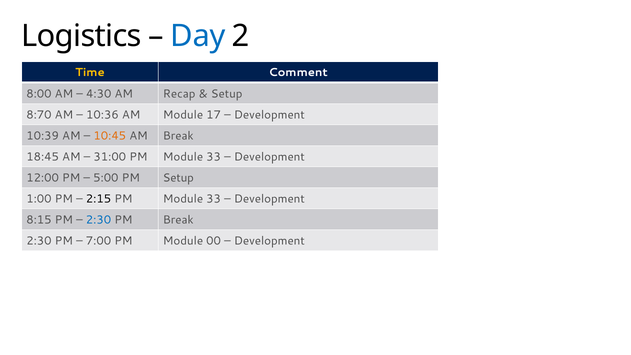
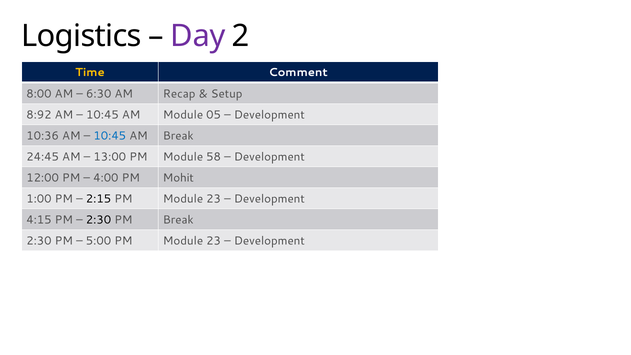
Day colour: blue -> purple
4:30: 4:30 -> 6:30
8:70: 8:70 -> 8:92
10:36 at (102, 115): 10:36 -> 10:45
17: 17 -> 05
10:39: 10:39 -> 10:36
10:45 at (110, 136) colour: orange -> blue
18:45: 18:45 -> 24:45
31:00: 31:00 -> 13:00
33 at (214, 157): 33 -> 58
5:00: 5:00 -> 4:00
PM Setup: Setup -> Mohit
33 at (214, 199): 33 -> 23
8:15: 8:15 -> 4:15
2:30 at (98, 220) colour: blue -> black
7:00: 7:00 -> 5:00
00 at (214, 241): 00 -> 23
